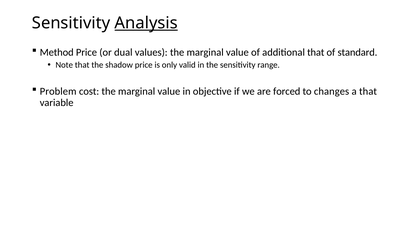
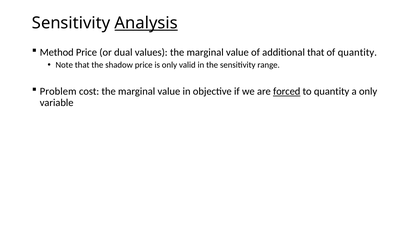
of standard: standard -> quantity
forced underline: none -> present
to changes: changes -> quantity
a that: that -> only
